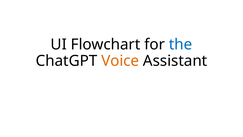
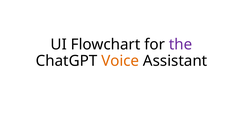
the colour: blue -> purple
